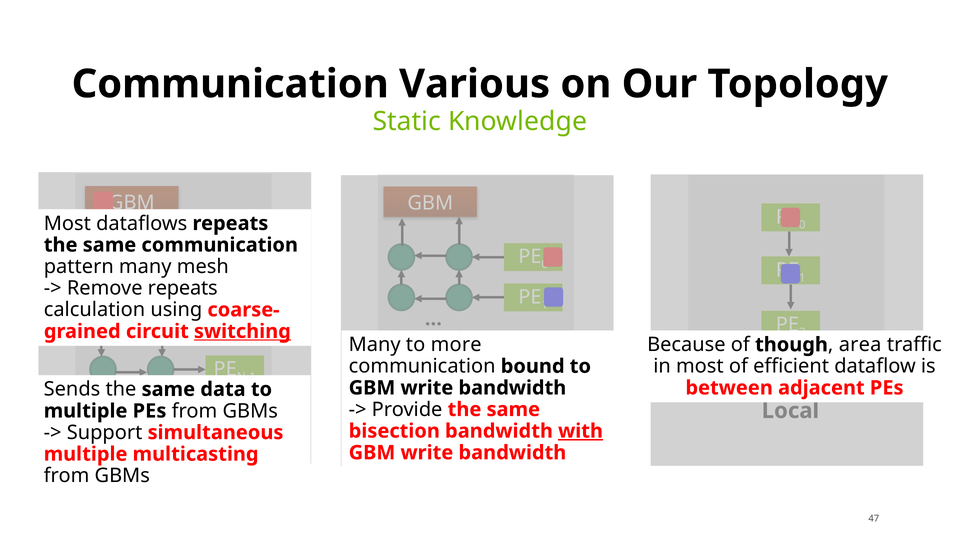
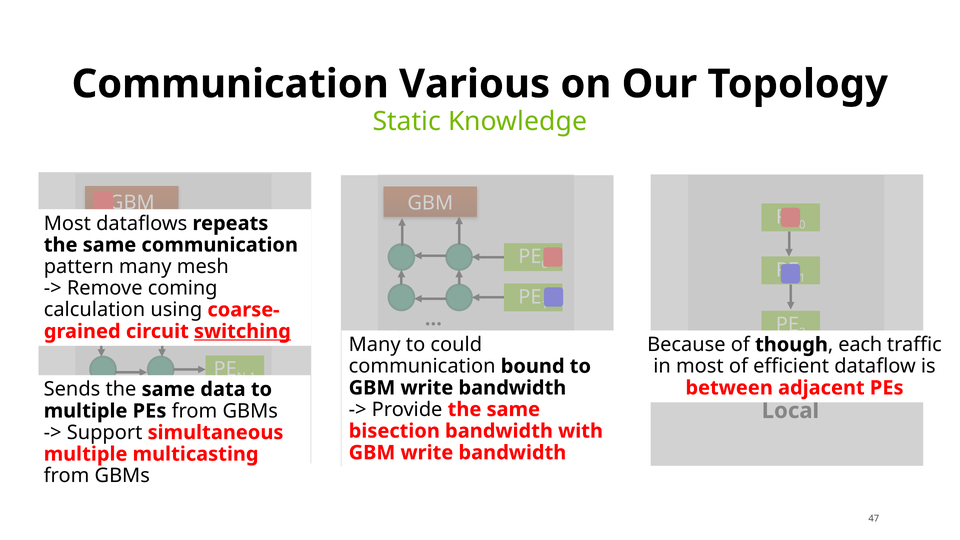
Remove repeats: repeats -> coming
more: more -> could
area: area -> each
with underline: present -> none
